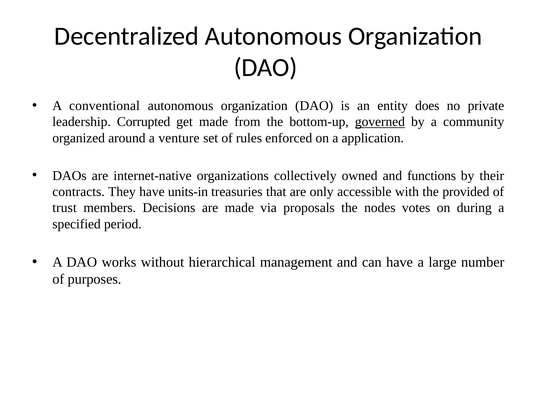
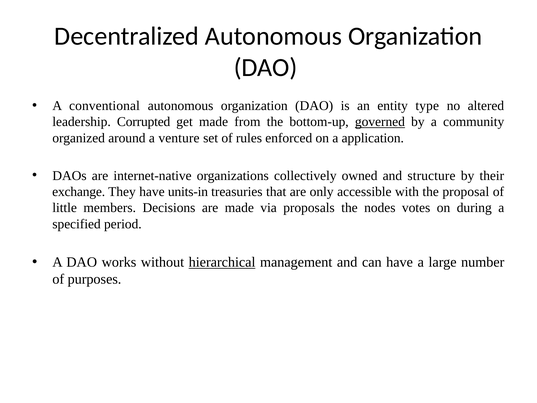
does: does -> type
private: private -> altered
functions: functions -> structure
contracts: contracts -> exchange
provided: provided -> proposal
trust: trust -> little
hierarchical underline: none -> present
